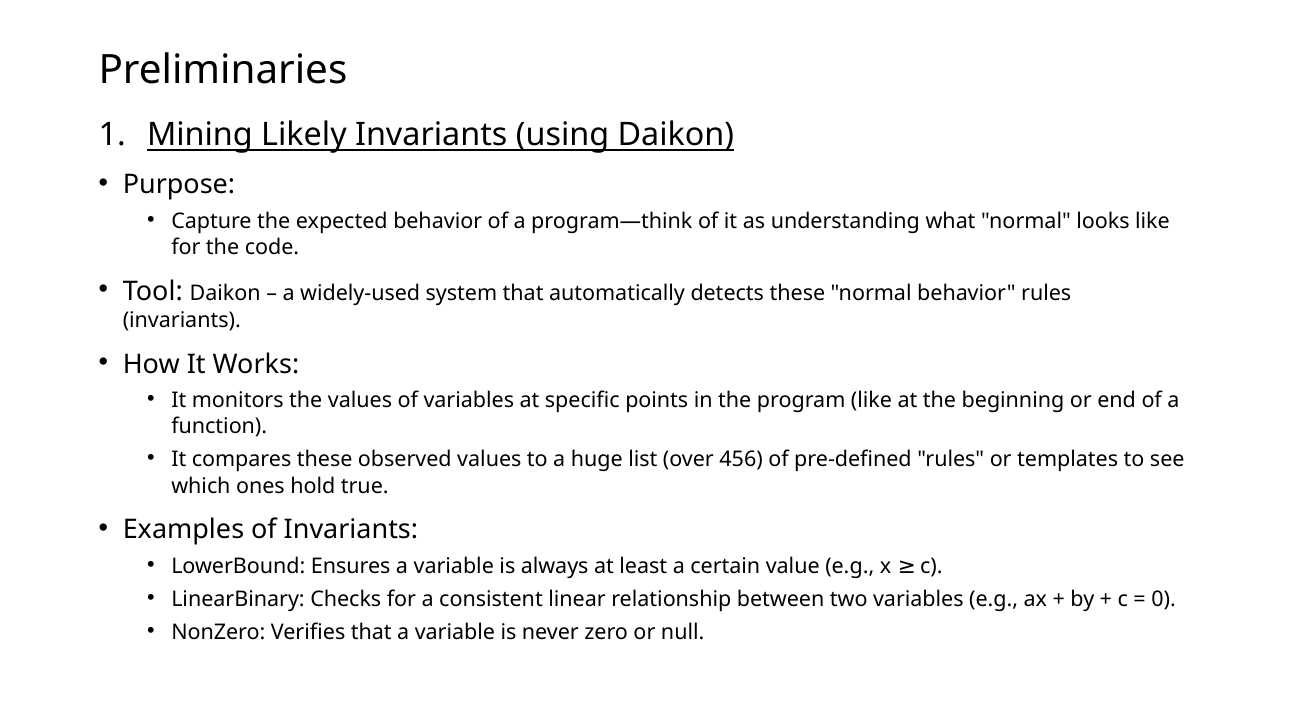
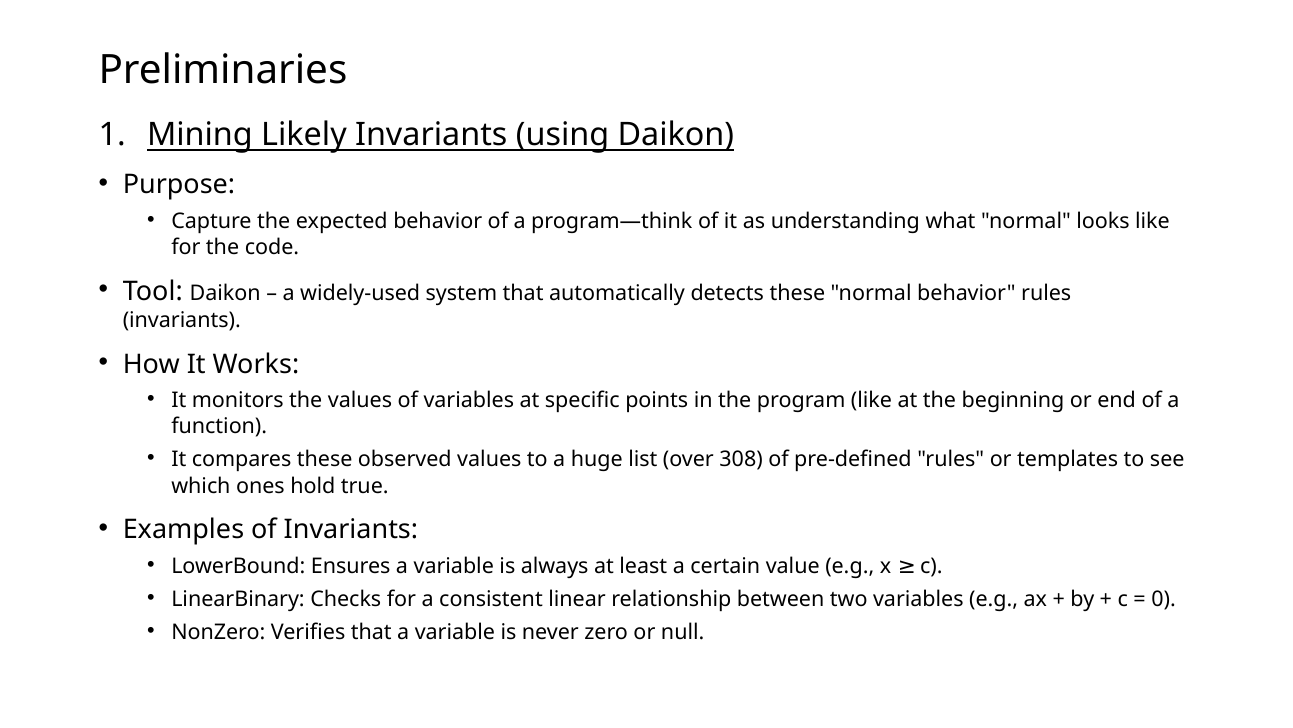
456: 456 -> 308
